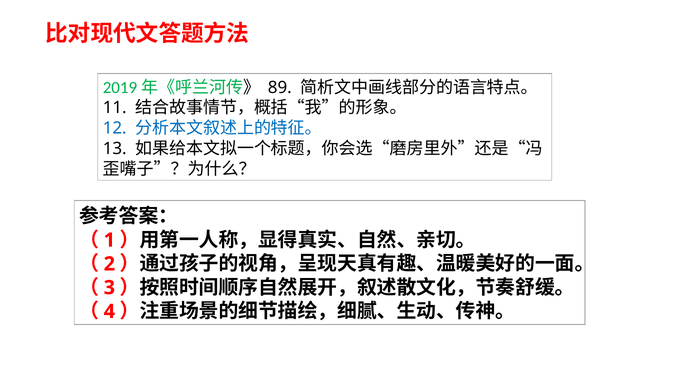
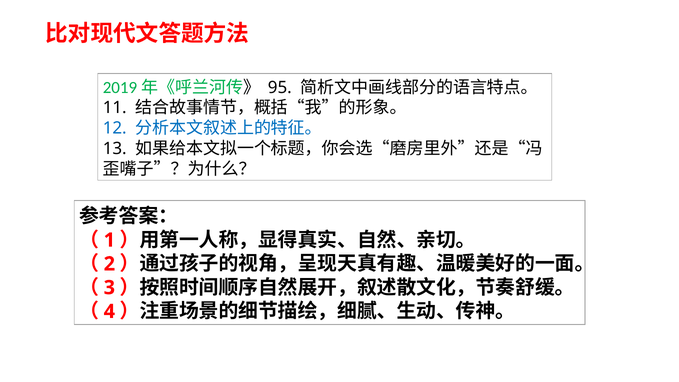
89: 89 -> 95
